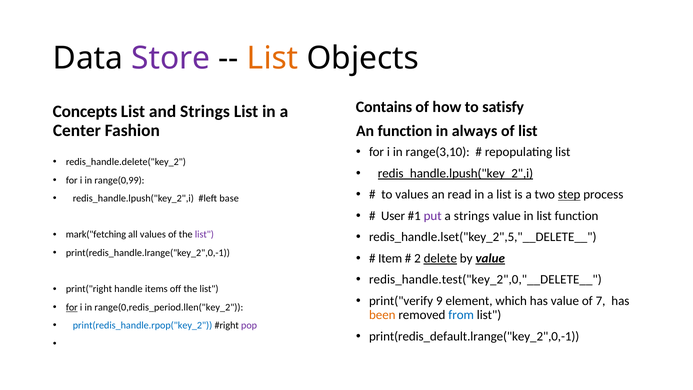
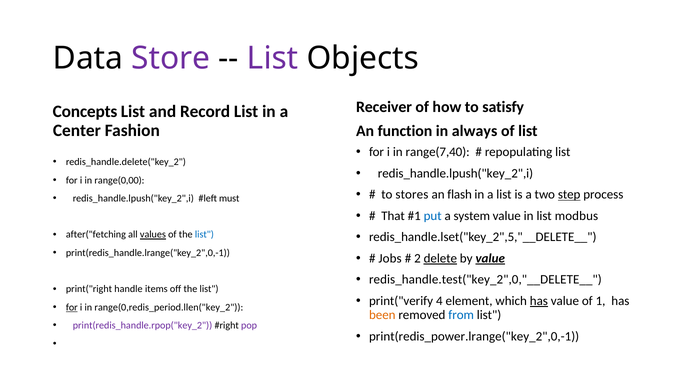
List at (273, 58) colour: orange -> purple
Contains: Contains -> Receiver
and Strings: Strings -> Record
range(3,10: range(3,10 -> range(7,40
redis_handle.lpush("key_2",i at (455, 173) underline: present -> none
range(0,99: range(0,99 -> range(0,00
to values: values -> stores
read: read -> flash
base: base -> must
User: User -> That
put colour: purple -> blue
a strings: strings -> system
list function: function -> modbus
mark("fetching: mark("fetching -> after("fetching
values at (153, 235) underline: none -> present
list at (204, 235) colour: purple -> blue
Item: Item -> Jobs
9: 9 -> 4
has at (539, 301) underline: none -> present
7: 7 -> 1
print(redis_handle.rpop("key_2 colour: blue -> purple
print(redis_default.lrange("key_2",0,-1: print(redis_default.lrange("key_2",0,-1 -> print(redis_power.lrange("key_2",0,-1
